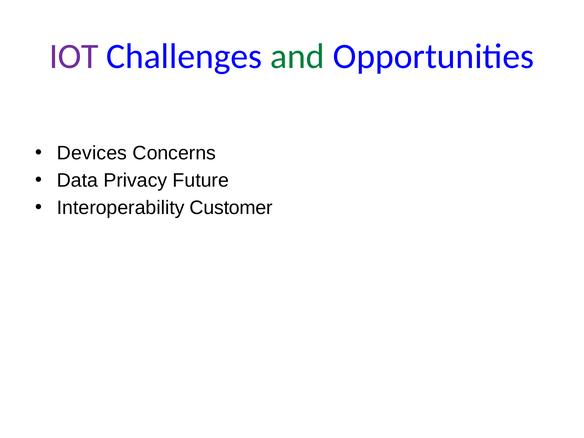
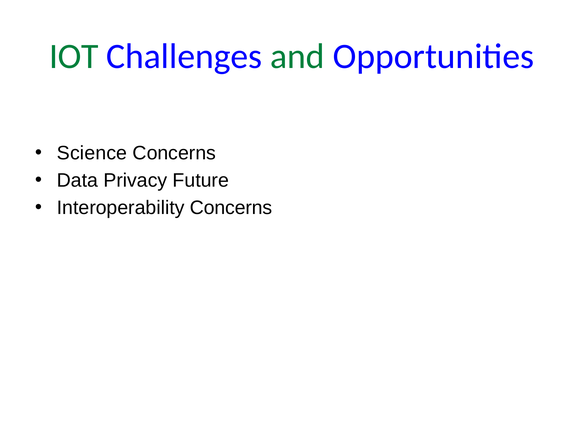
IOT colour: purple -> green
Devices: Devices -> Science
Interoperability Customer: Customer -> Concerns
